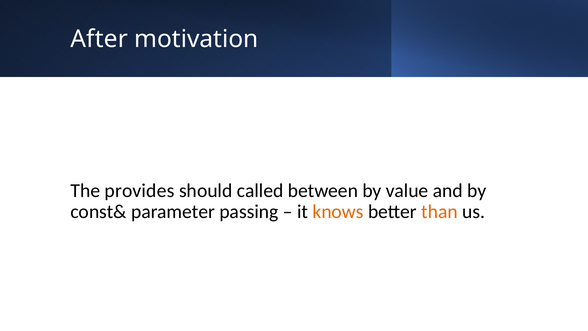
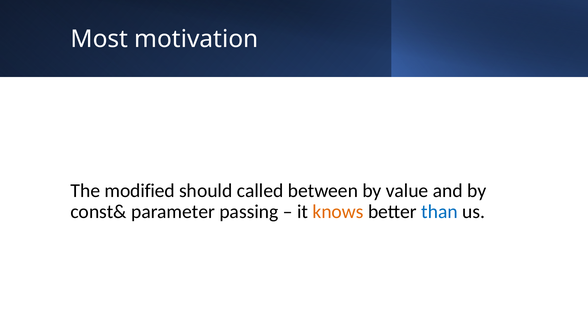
After: After -> Most
provides: provides -> modified
than colour: orange -> blue
